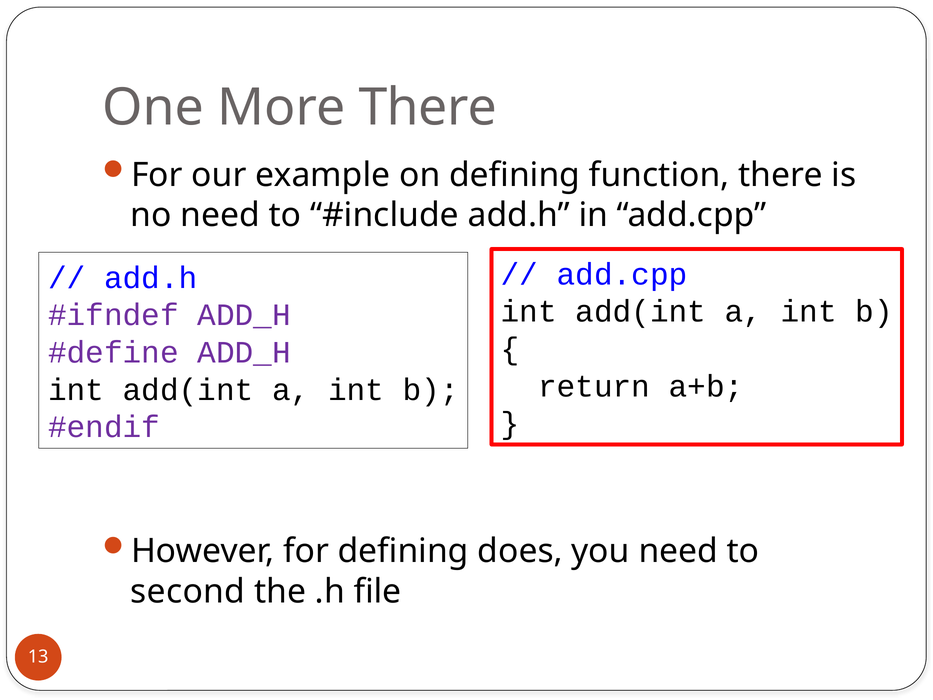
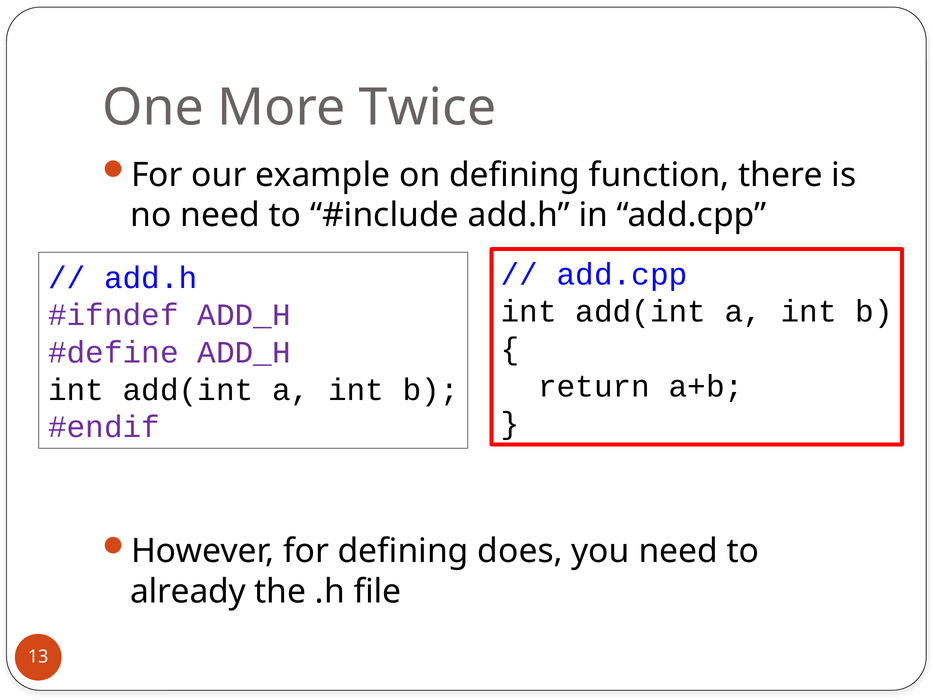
More There: There -> Twice
second: second -> already
